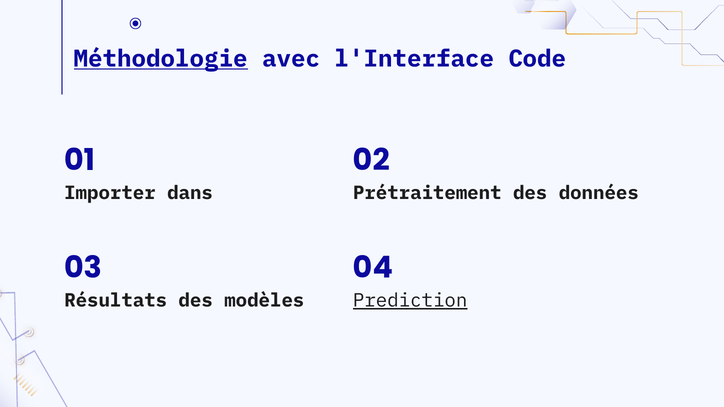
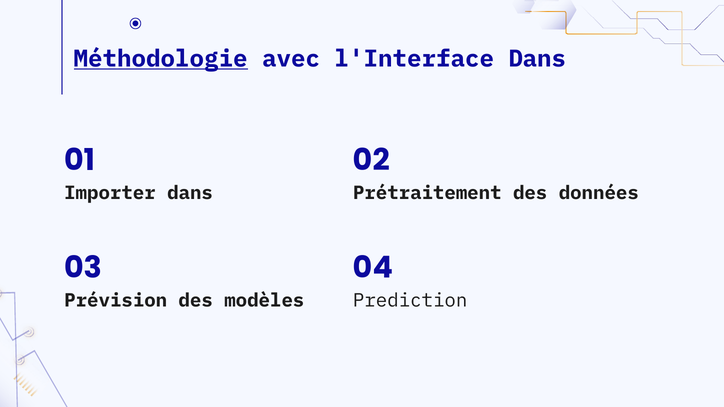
l'Interface Code: Code -> Dans
Résultats: Résultats -> Prévision
Prediction underline: present -> none
